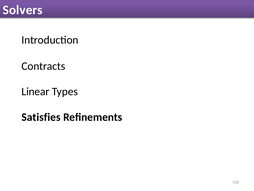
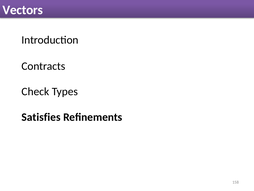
Solvers: Solvers -> Vectors
Linear: Linear -> Check
